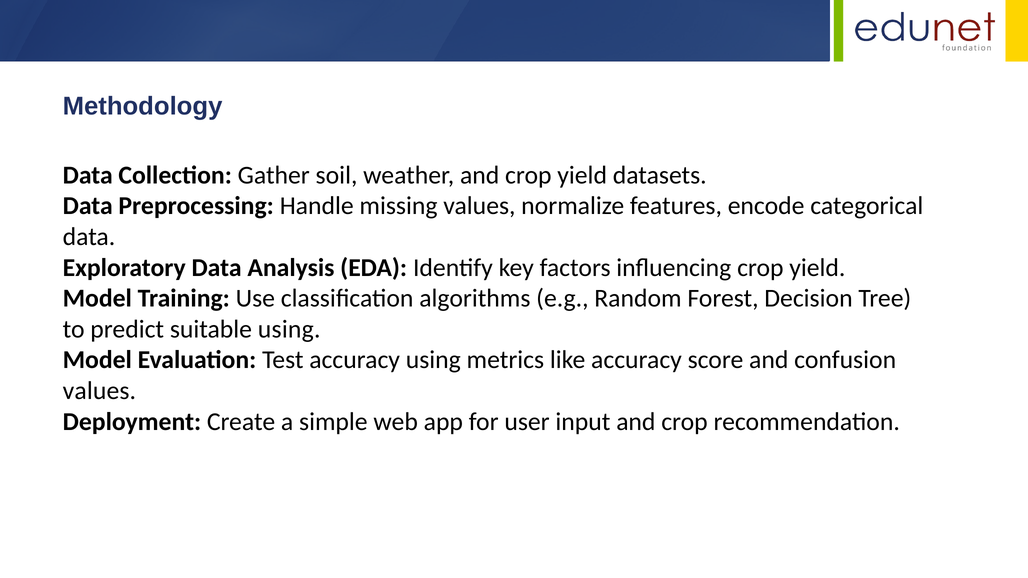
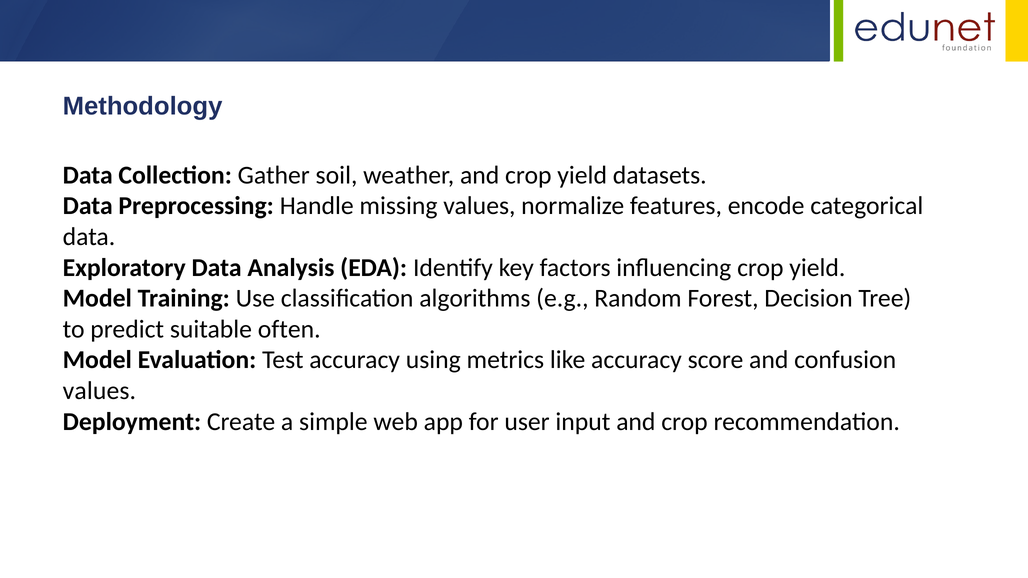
suitable using: using -> often
